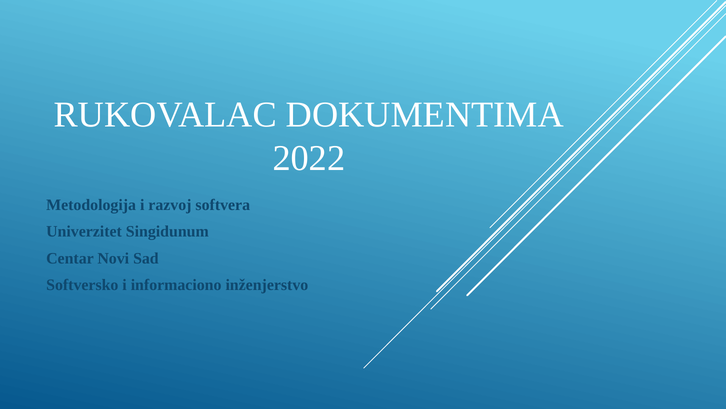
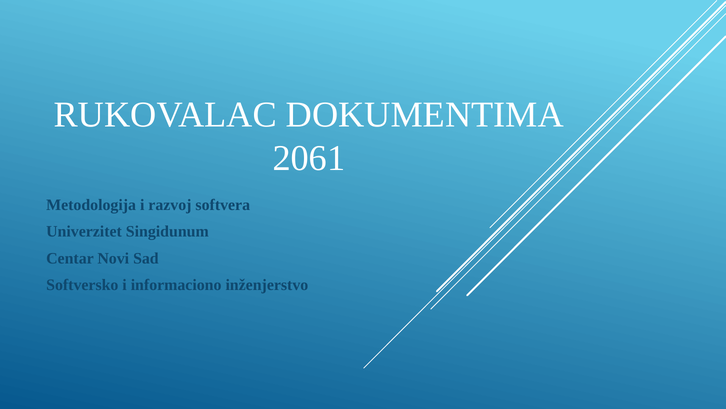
2022: 2022 -> 2061
